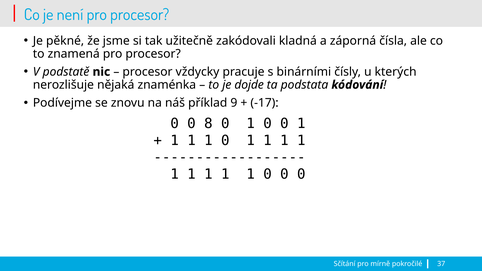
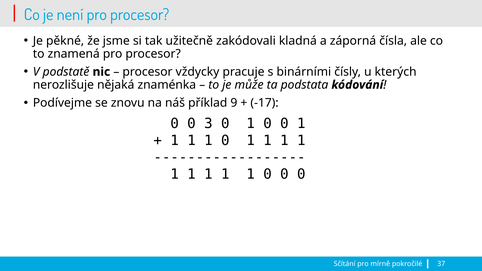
dojde: dojde -> může
8: 8 -> 3
